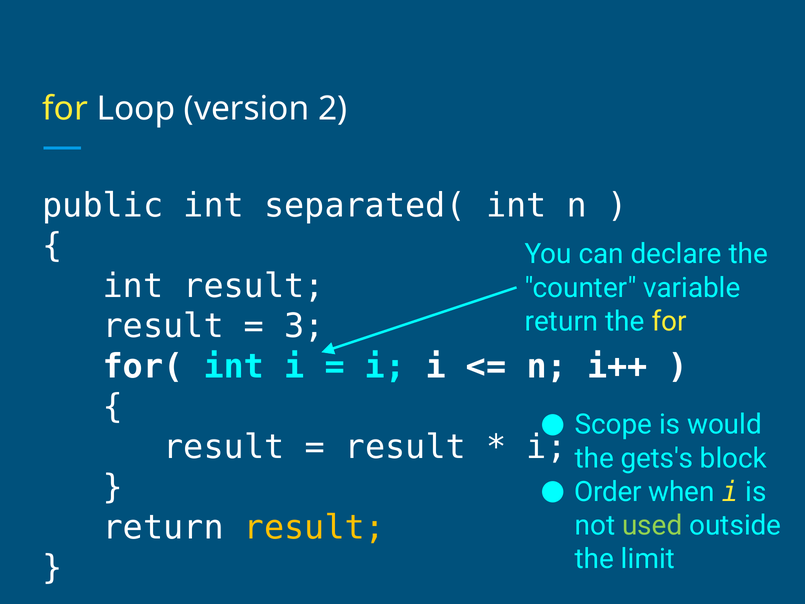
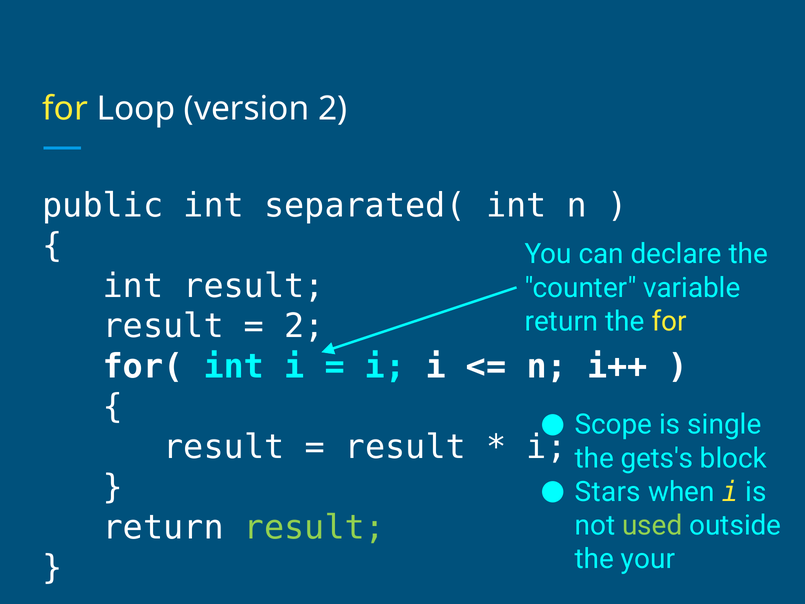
3 at (304, 326): 3 -> 2
would: would -> single
Order: Order -> Stars
result at (314, 527) colour: yellow -> light green
limit: limit -> your
